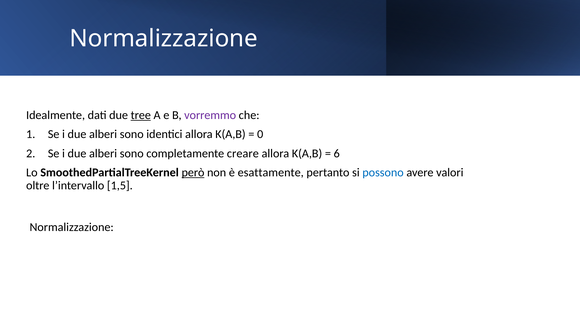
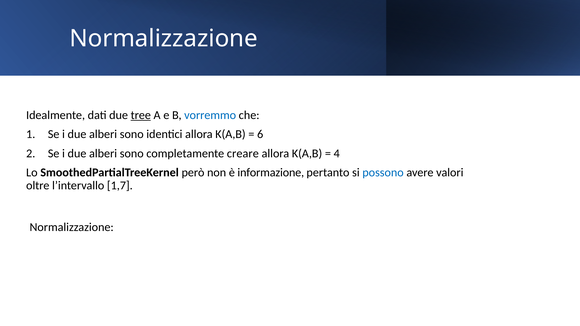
vorremmo colour: purple -> blue
0: 0 -> 6
6: 6 -> 4
però underline: present -> none
esattamente: esattamente -> informazione
1,5: 1,5 -> 1,7
